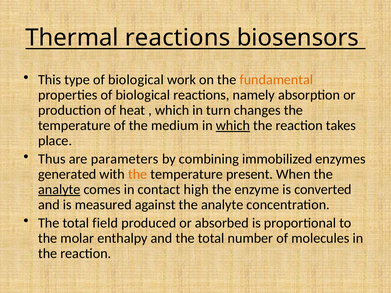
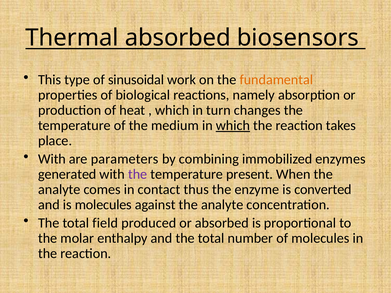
Thermal reactions: reactions -> absorbed
type of biological: biological -> sinusoidal
Thus at (52, 159): Thus -> With
the at (138, 174) colour: orange -> purple
analyte at (59, 190) underline: present -> none
high: high -> thus
is measured: measured -> molecules
